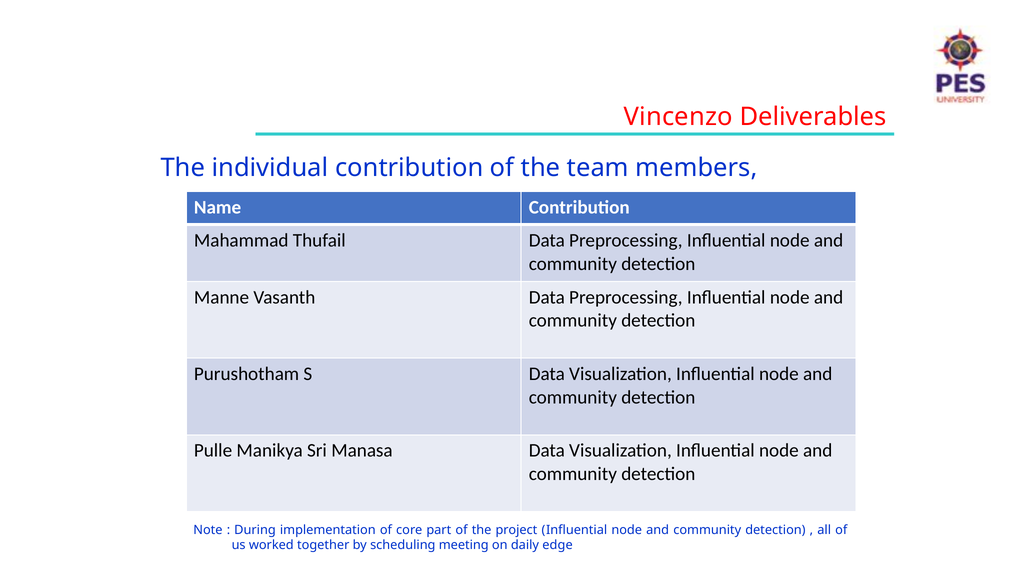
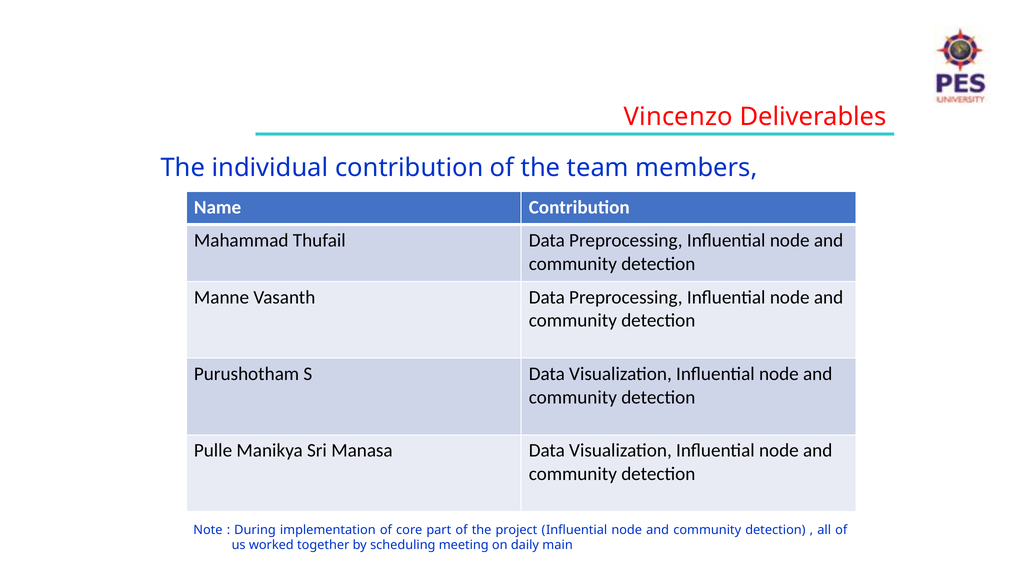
edge: edge -> main
